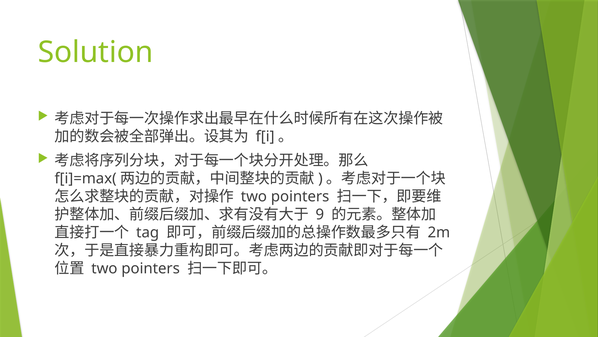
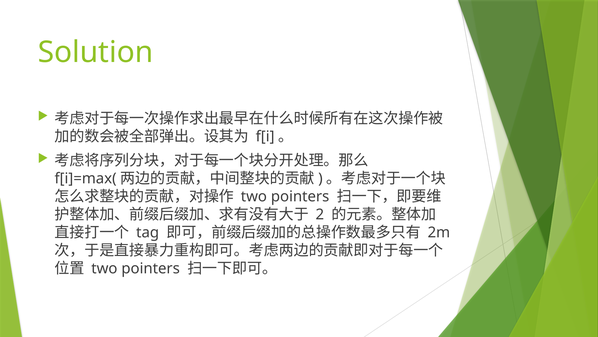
9: 9 -> 2
